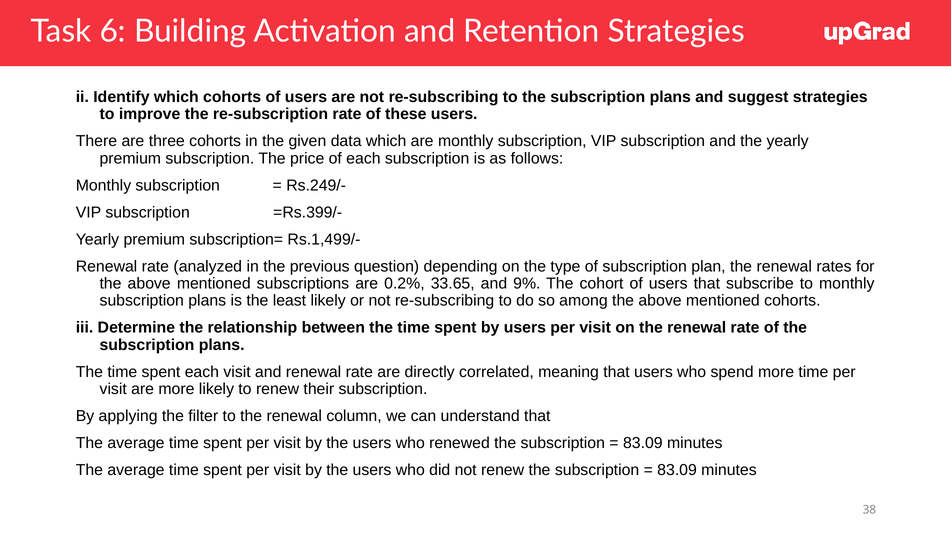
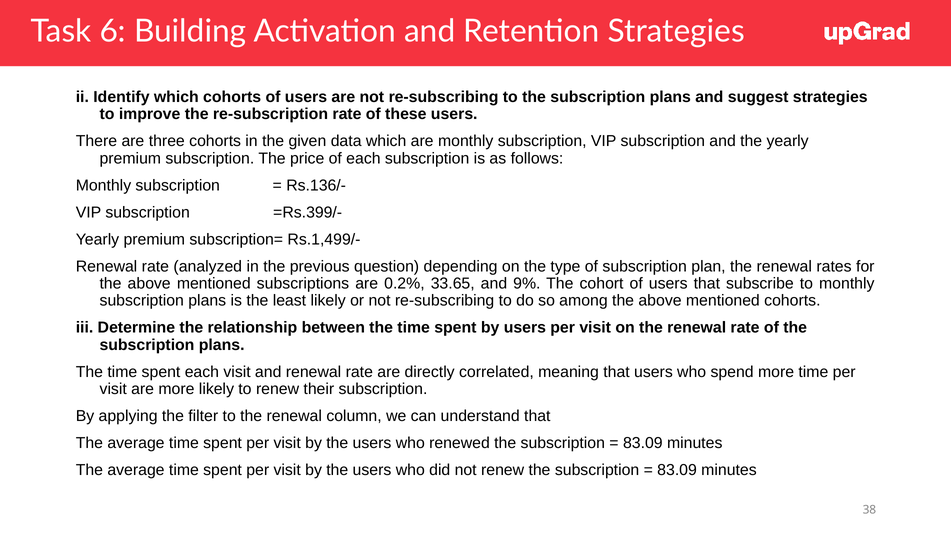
Rs.249/-: Rs.249/- -> Rs.136/-
